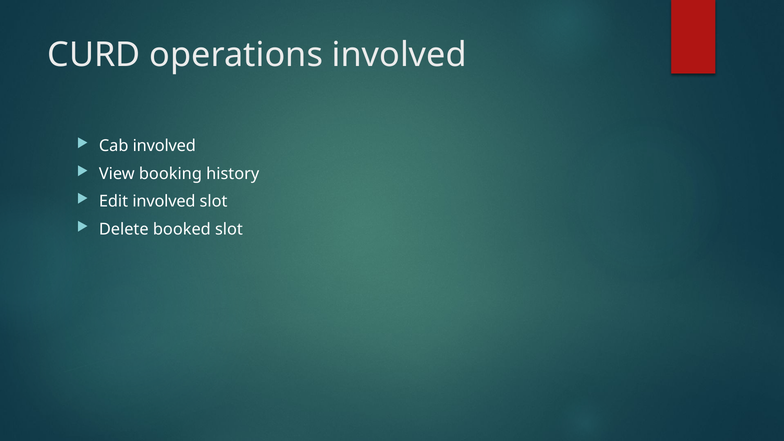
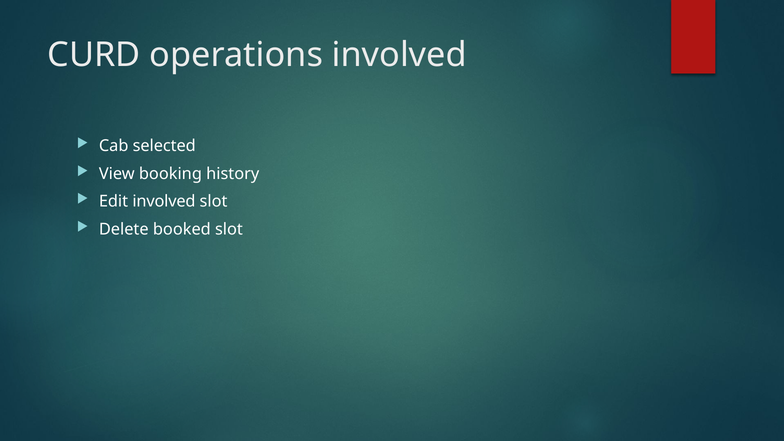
Cab involved: involved -> selected
